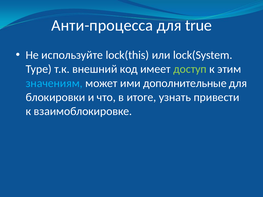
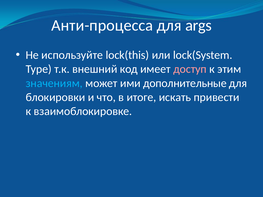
true: true -> args
доступ colour: light green -> pink
узнать: узнать -> искать
